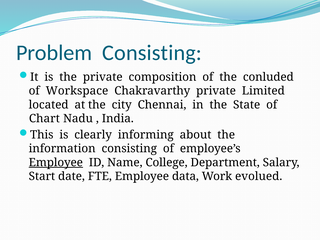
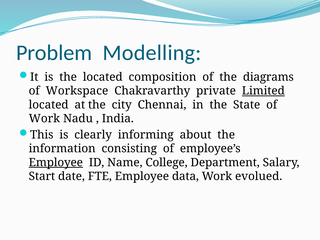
Problem Consisting: Consisting -> Modelling
the private: private -> located
conluded: conluded -> diagrams
Limited underline: none -> present
Chart at (44, 119): Chart -> Work
